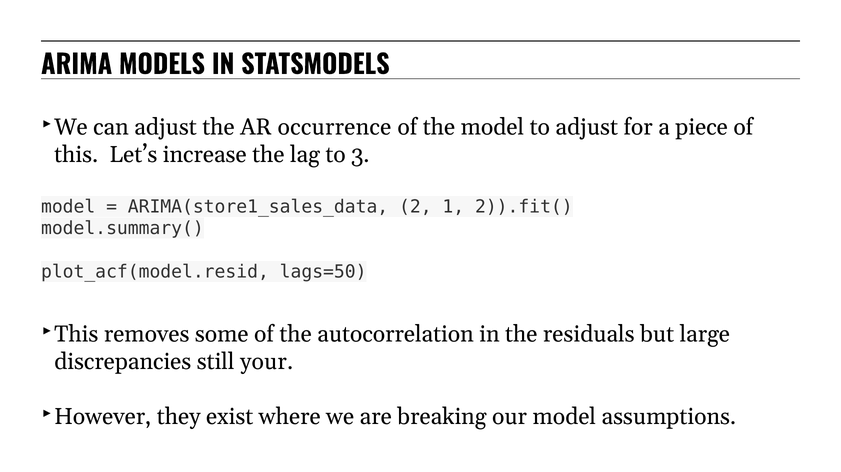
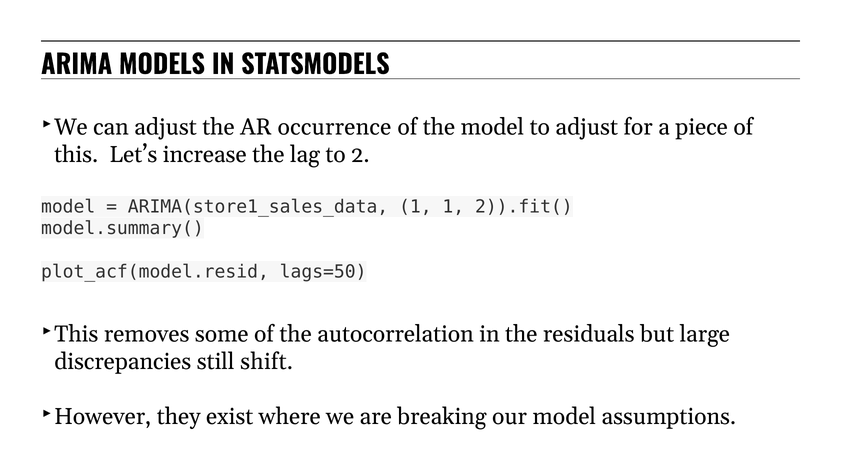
3: 3 -> 2
ARIMA(store1_sales_data 2: 2 -> 1
your: your -> shift
